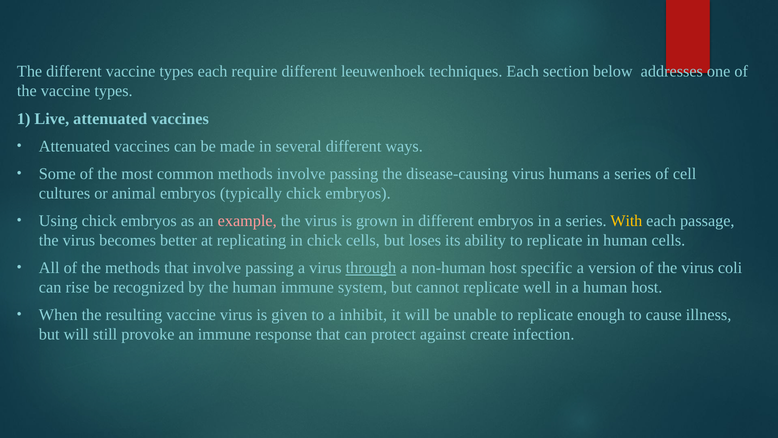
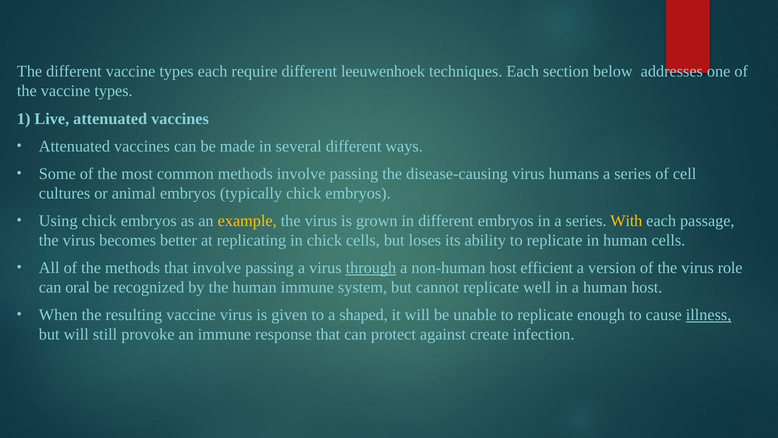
example colour: pink -> yellow
specific: specific -> efficient
coli: coli -> role
rise: rise -> oral
inhibit: inhibit -> shaped
illness underline: none -> present
